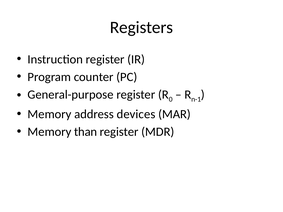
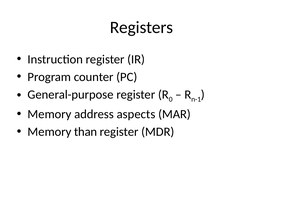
devices: devices -> aspects
